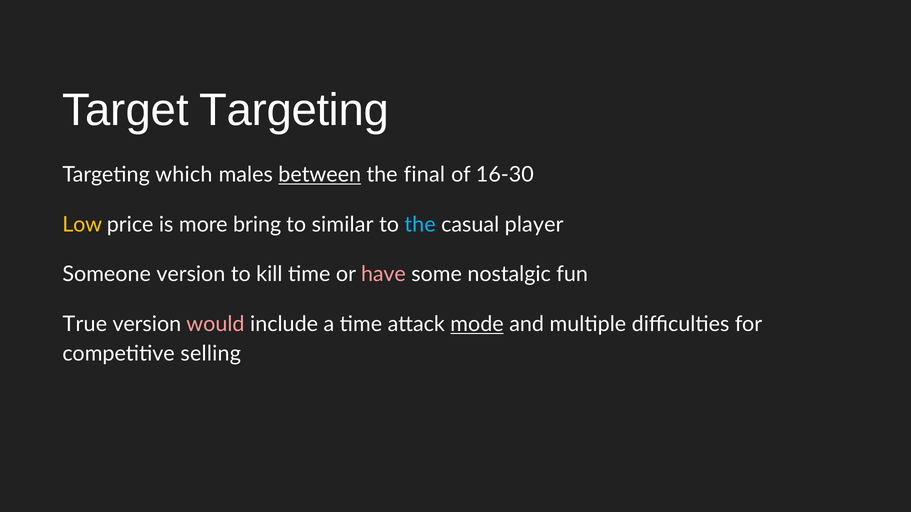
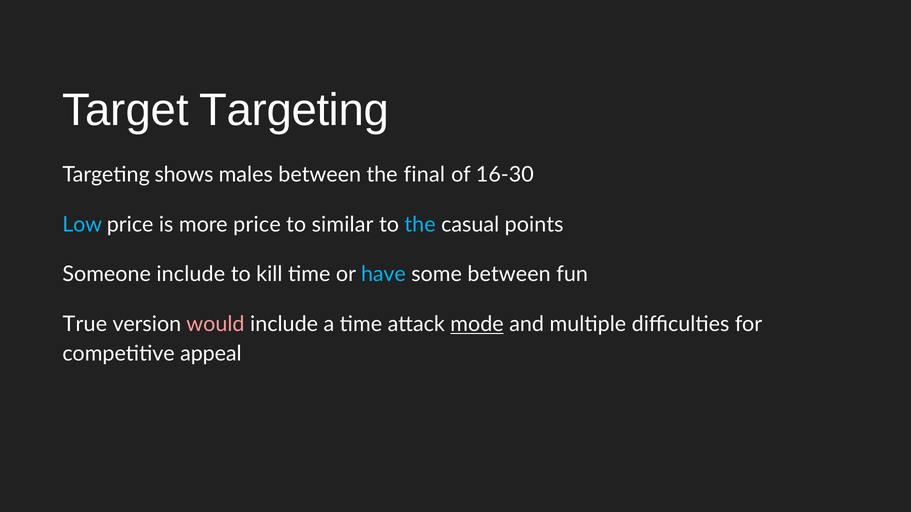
which: which -> shows
between at (320, 175) underline: present -> none
Low colour: yellow -> light blue
more bring: bring -> price
player: player -> points
Someone version: version -> include
have colour: pink -> light blue
some nostalgic: nostalgic -> between
selling: selling -> appeal
